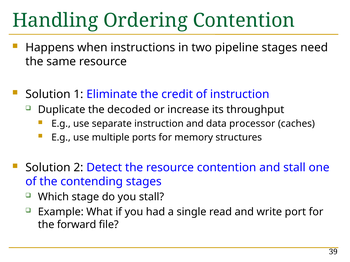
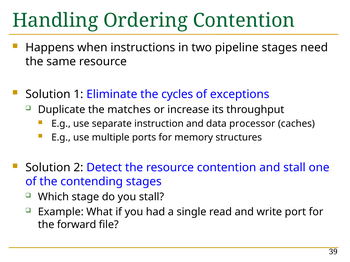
credit: credit -> cycles
of instruction: instruction -> exceptions
decoded: decoded -> matches
